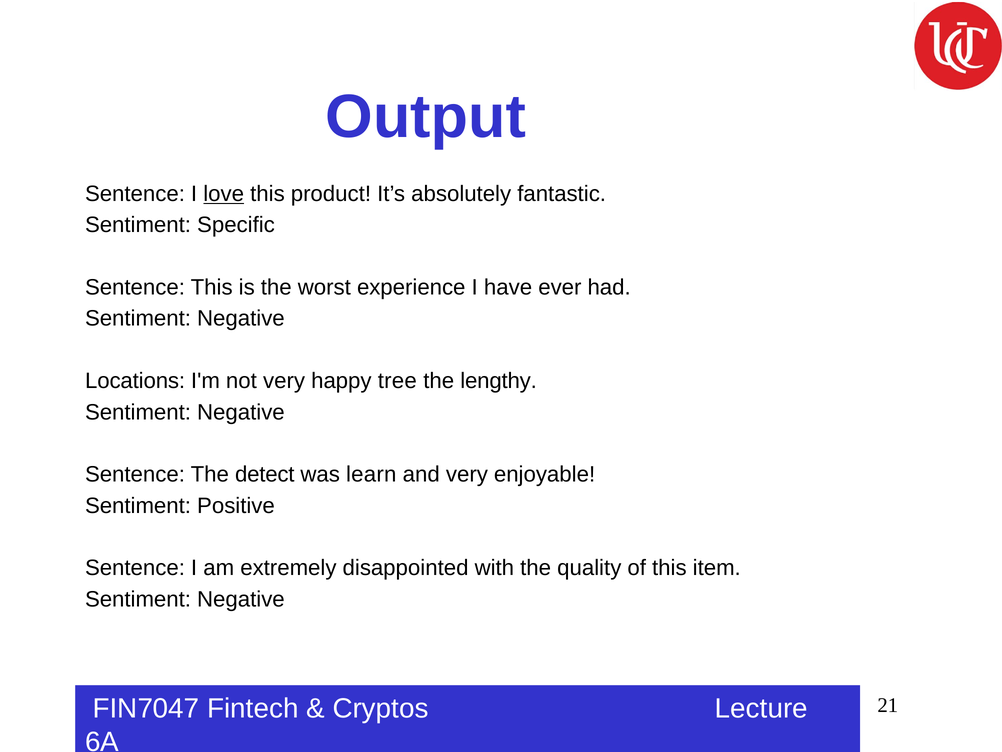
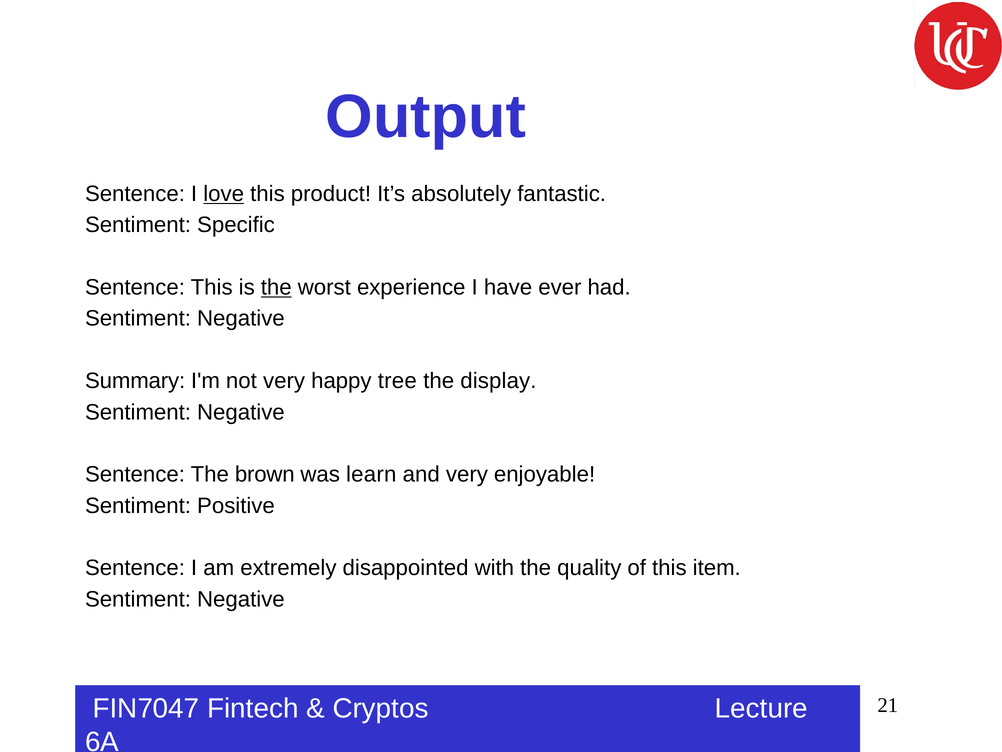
the at (276, 287) underline: none -> present
Locations: Locations -> Summary
lengthy: lengthy -> display
detect: detect -> brown
